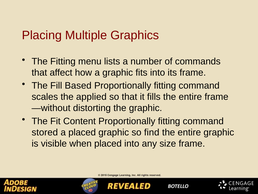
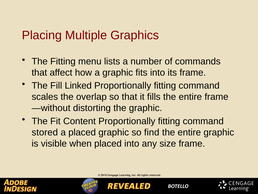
Based: Based -> Linked
applied: applied -> overlap
